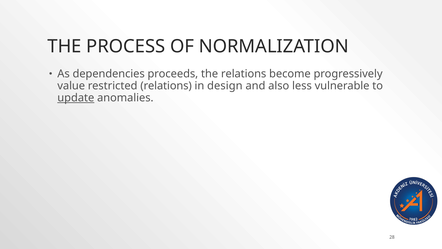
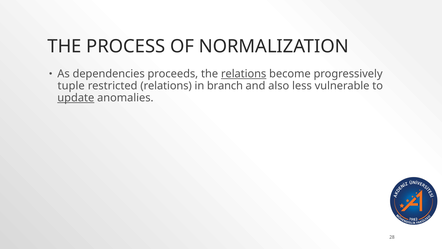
relations at (244, 74) underline: none -> present
value: value -> tuple
design: design -> branch
